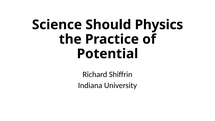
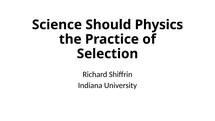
Potential: Potential -> Selection
